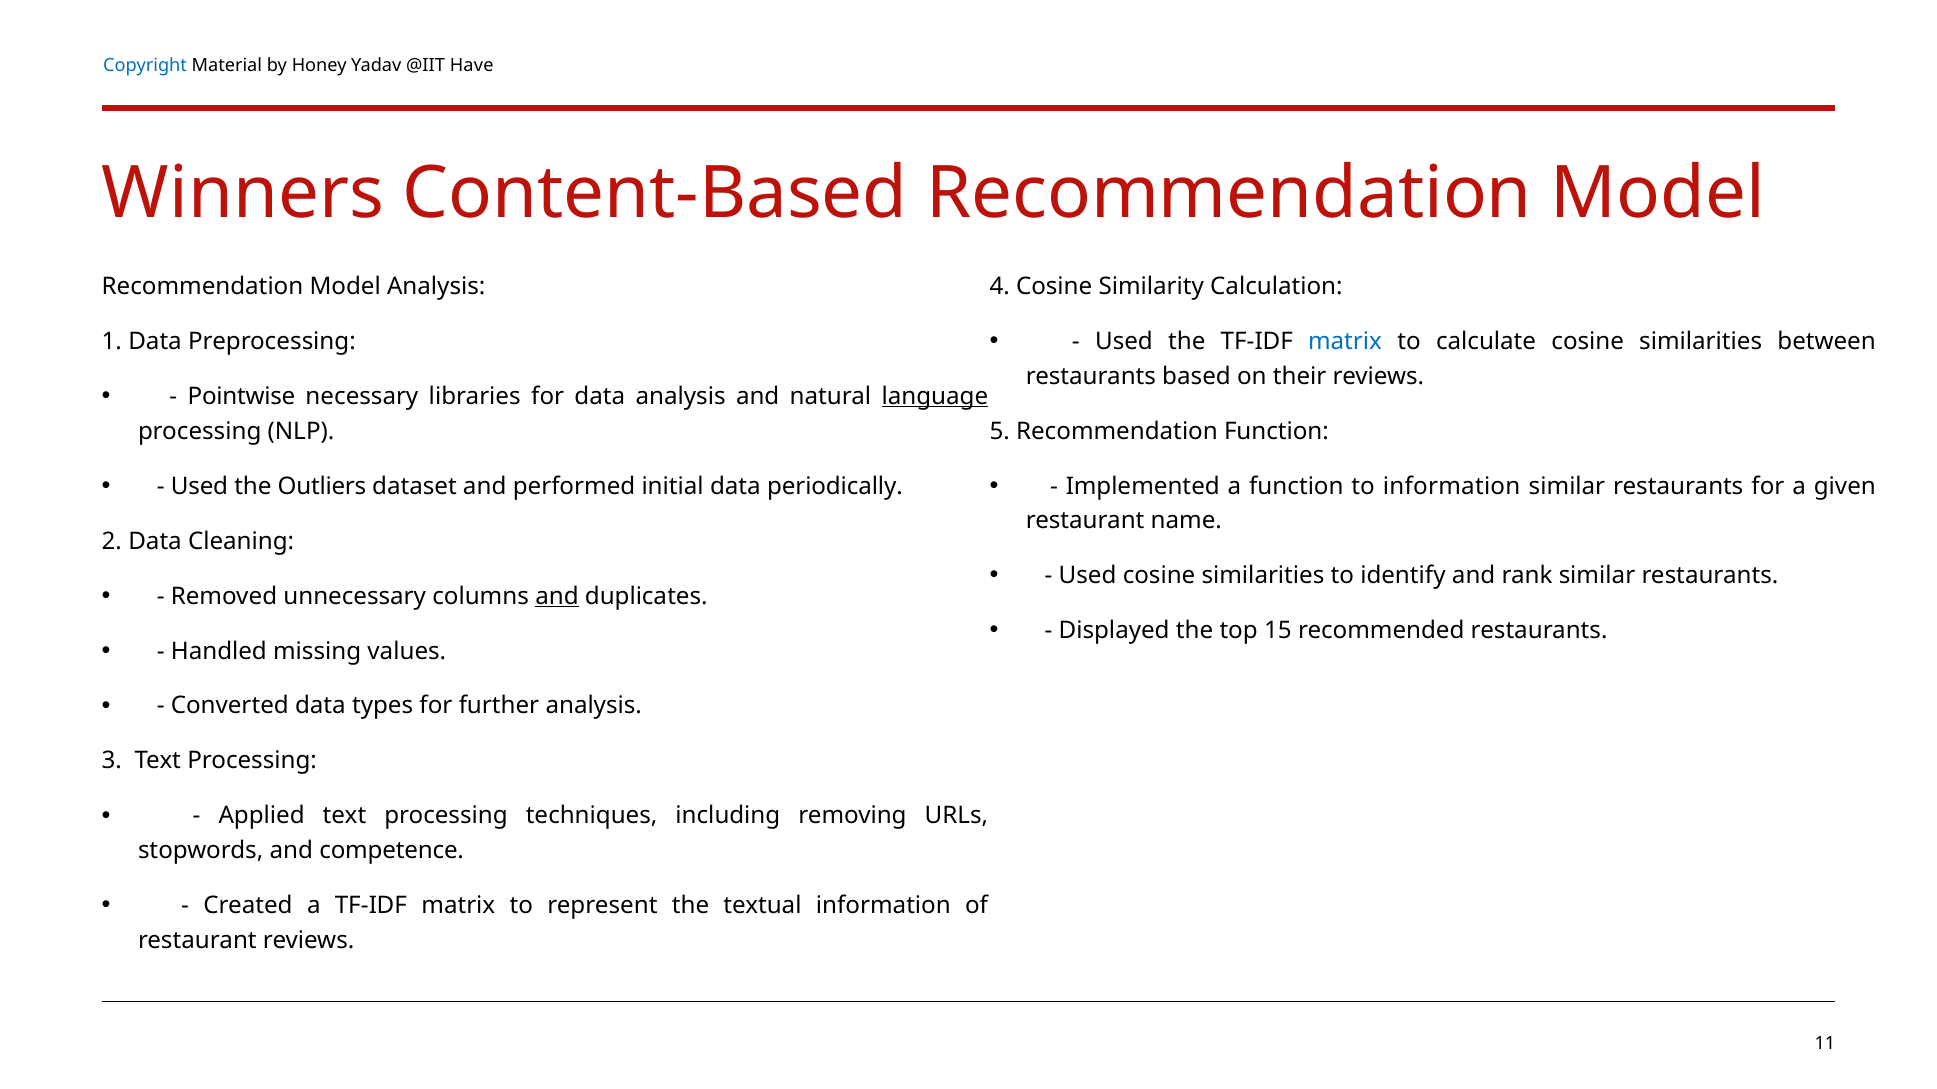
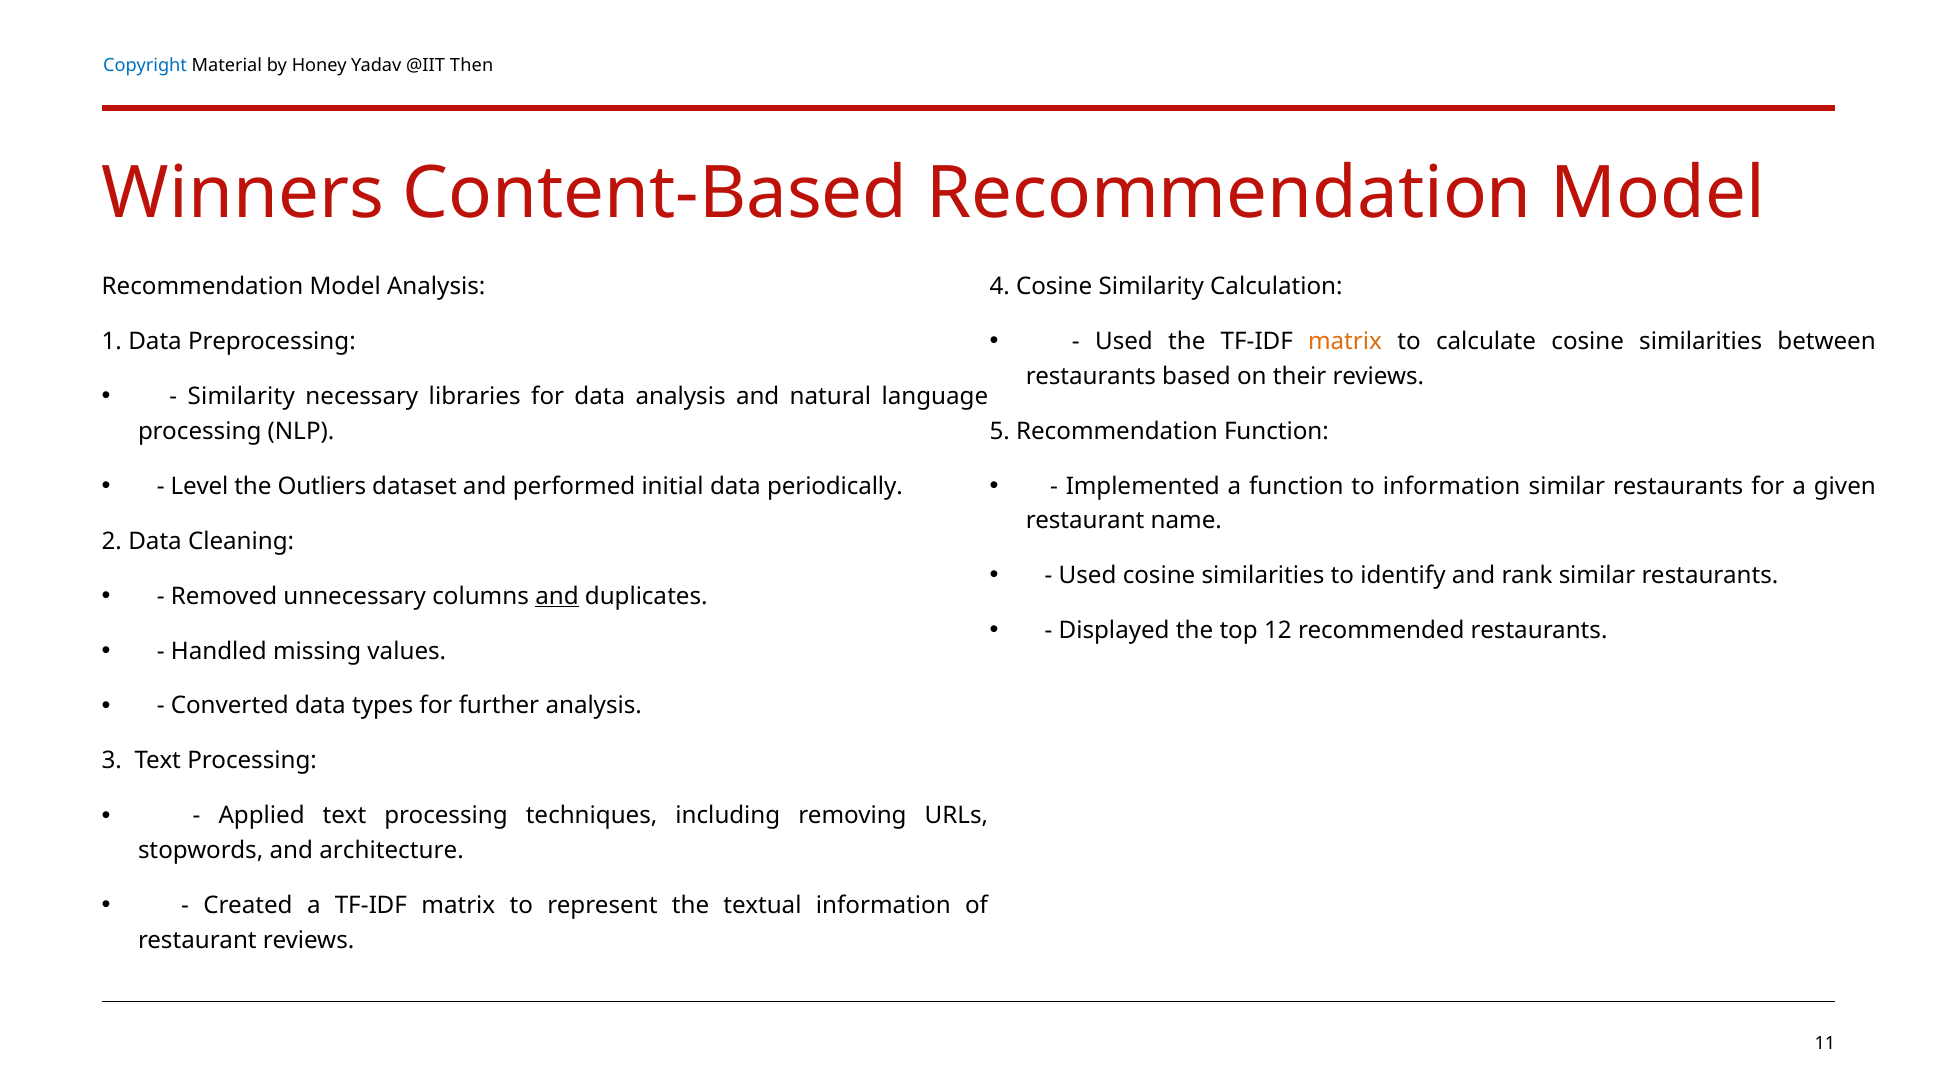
Have: Have -> Then
matrix at (1345, 341) colour: blue -> orange
Pointwise at (241, 396): Pointwise -> Similarity
language underline: present -> none
Used at (199, 486): Used -> Level
15: 15 -> 12
competence: competence -> architecture
